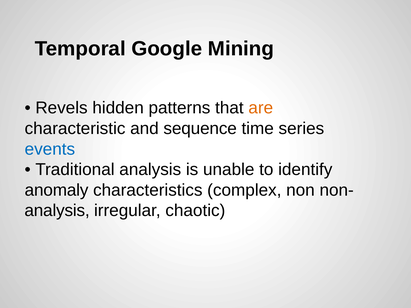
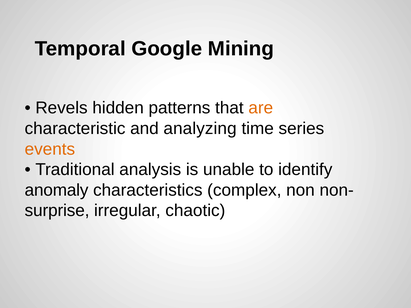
sequence: sequence -> analyzing
events colour: blue -> orange
analysis at (57, 211): analysis -> surprise
